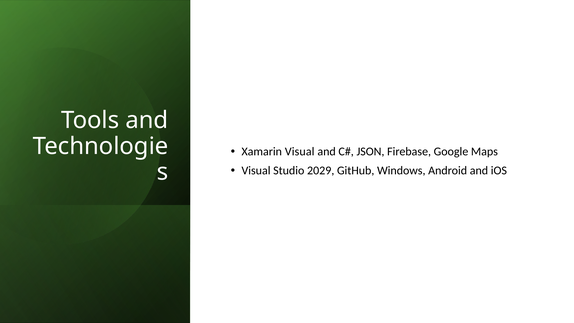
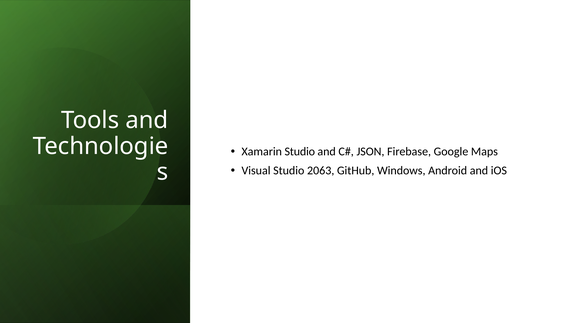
Xamarin Visual: Visual -> Studio
2029: 2029 -> 2063
